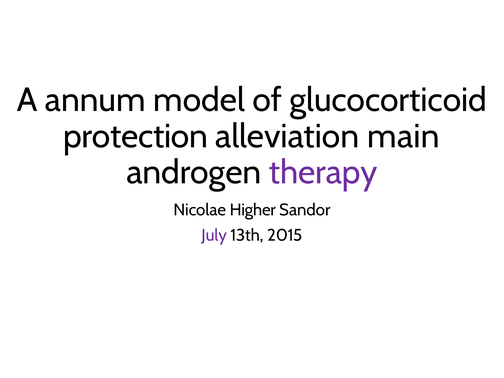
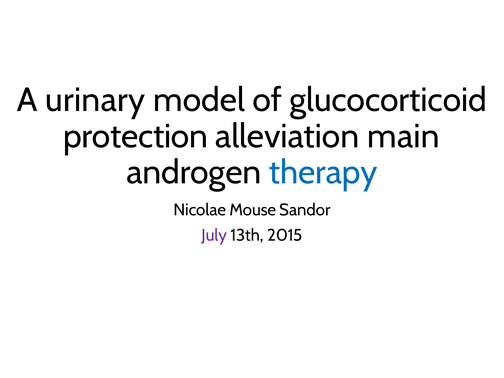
annum: annum -> urinary
therapy colour: purple -> blue
Higher: Higher -> Mouse
